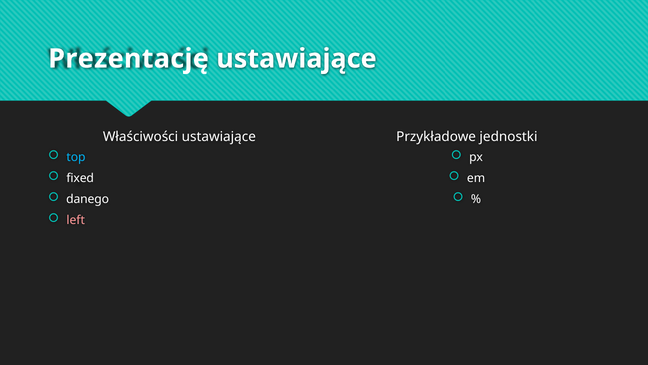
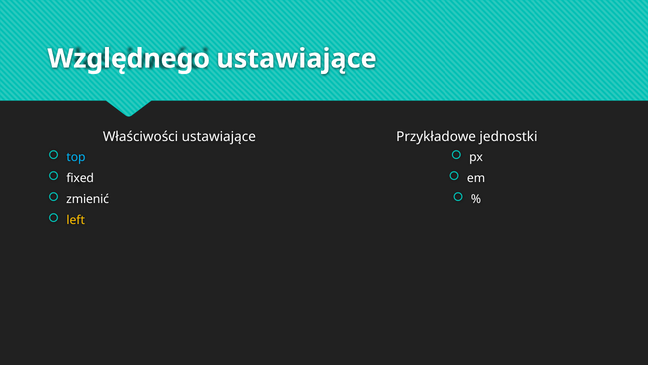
Prezentację: Prezentację -> Względnego
danego: danego -> zmienić
left colour: pink -> yellow
